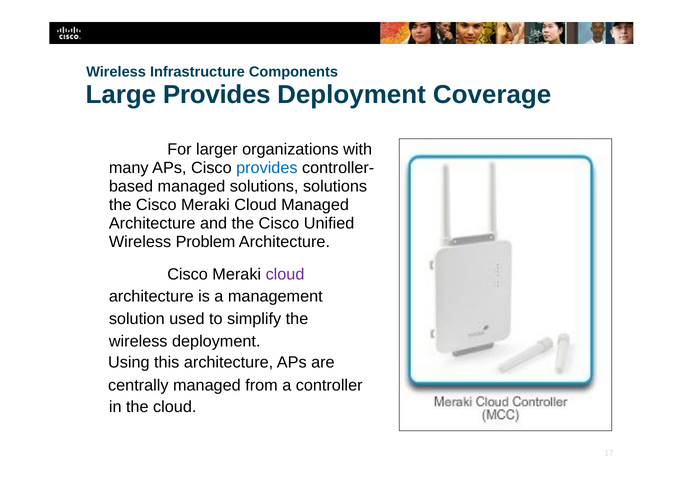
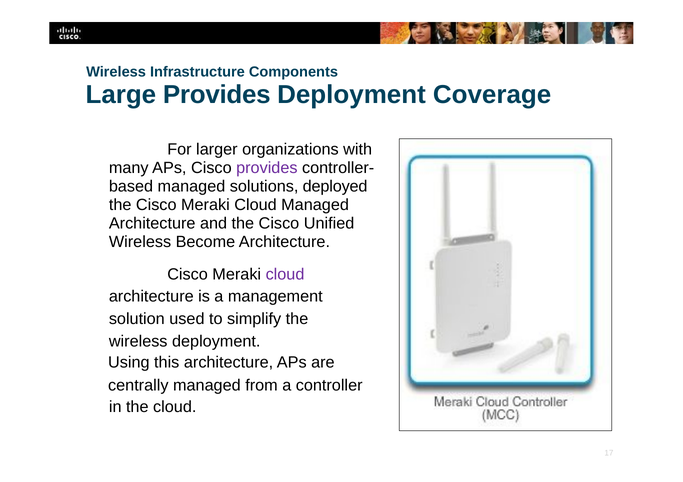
provides at (267, 168) colour: blue -> purple
solutions solutions: solutions -> deployed
Problem: Problem -> Become
